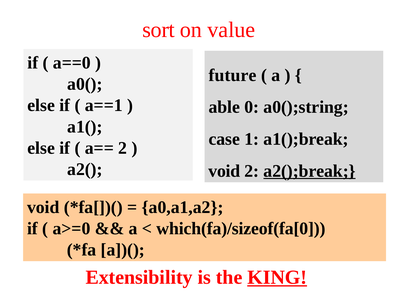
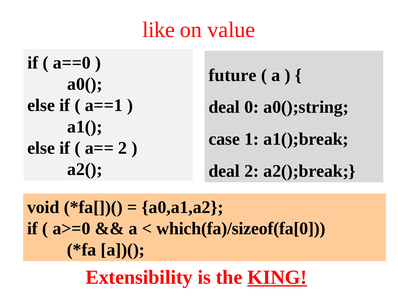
sort: sort -> like
able at (224, 107): able -> deal
void at (224, 171): void -> deal
a2();break underline: present -> none
